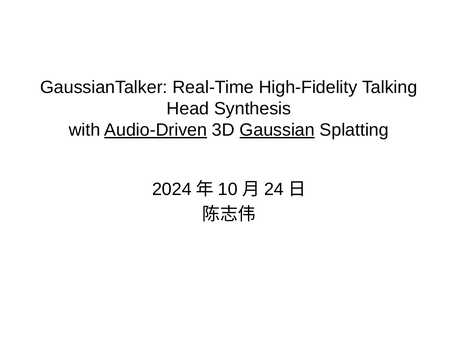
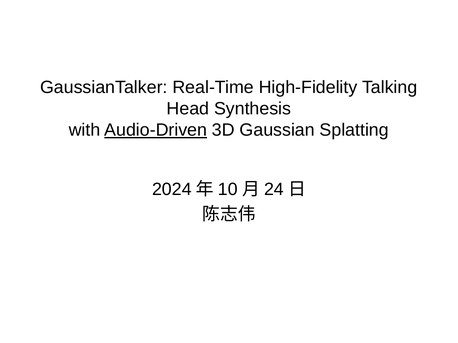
Gaussian underline: present -> none
